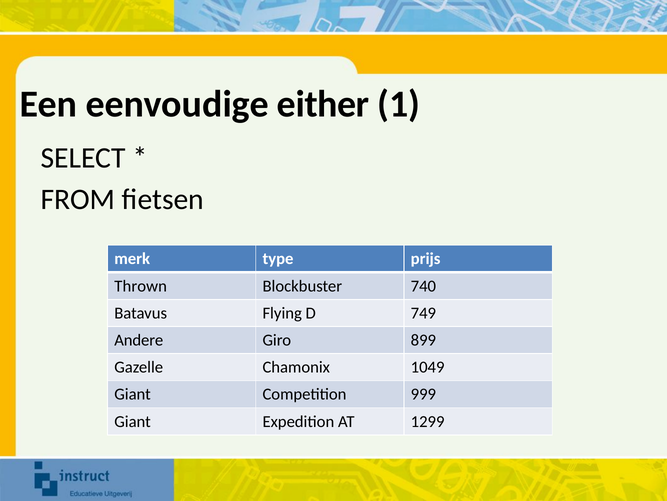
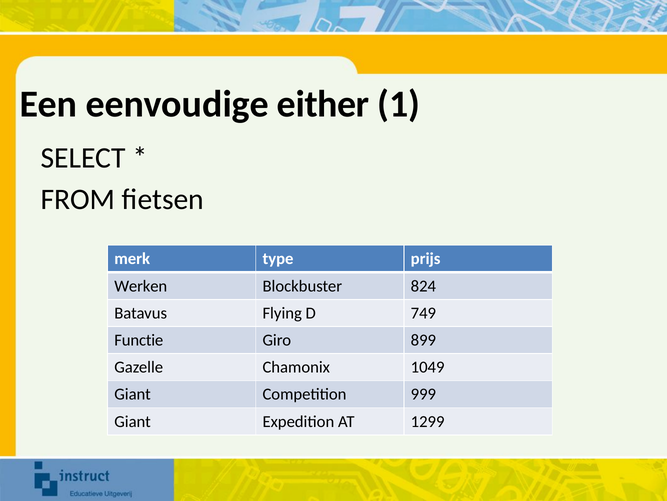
Thrown: Thrown -> Werken
740: 740 -> 824
Andere: Andere -> Functie
